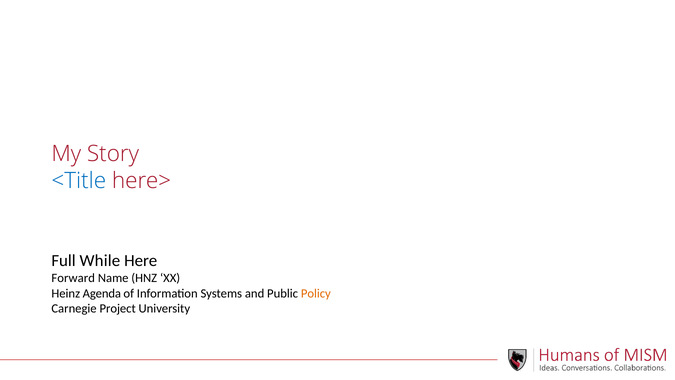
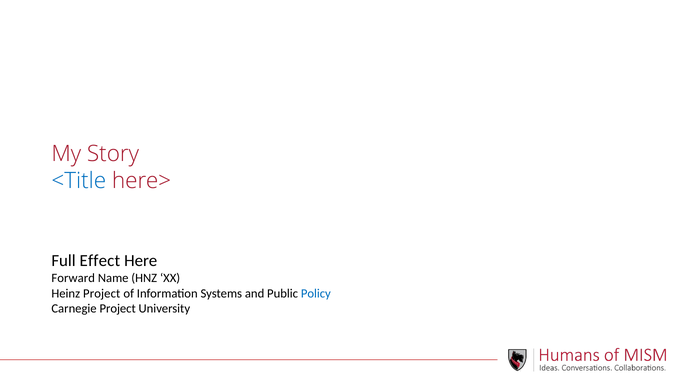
While: While -> Effect
Heinz Agenda: Agenda -> Project
Policy colour: orange -> blue
